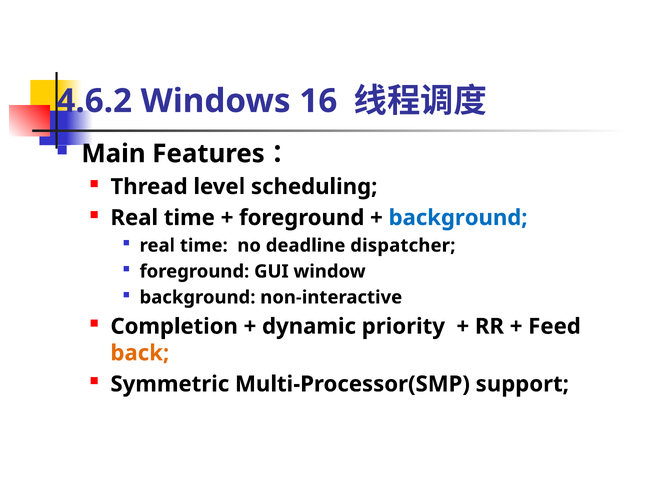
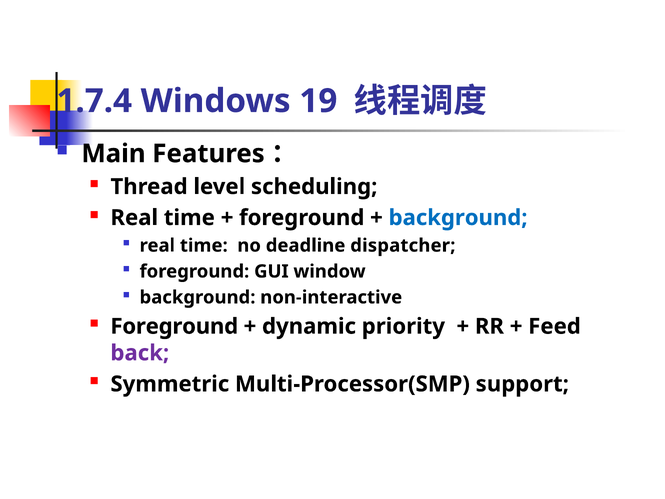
4.6.2: 4.6.2 -> 1.7.4
16: 16 -> 19
Completion at (174, 326): Completion -> Foreground
back colour: orange -> purple
